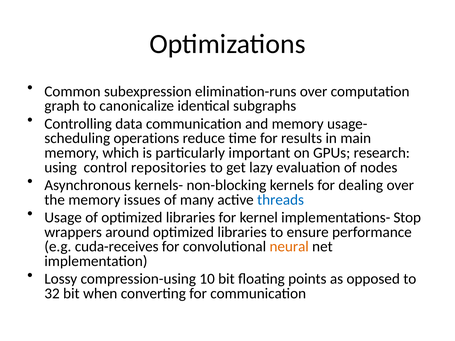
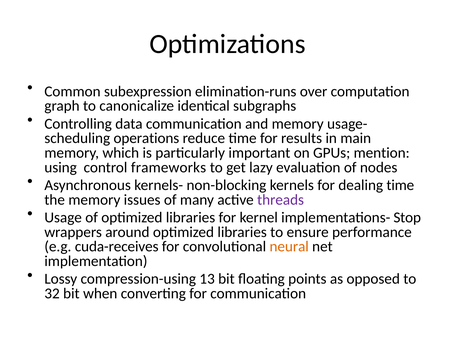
research: research -> mention
repositories: repositories -> frameworks
dealing over: over -> time
threads colour: blue -> purple
10: 10 -> 13
